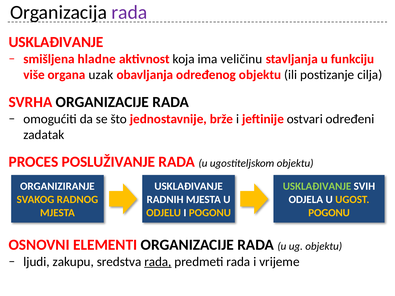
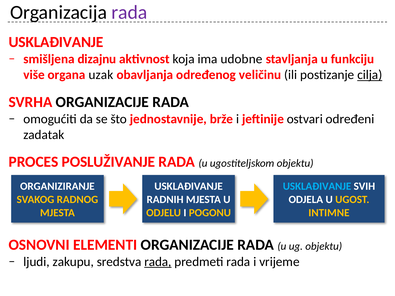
hladne: hladne -> dizajnu
veličinu: veličinu -> udobne
određenog objektu: objektu -> veličinu
cilja underline: none -> present
USKLAĐIVANJE at (317, 187) colour: light green -> light blue
POGONU at (329, 213): POGONU -> INTIMNE
